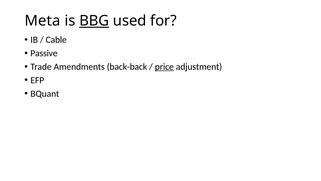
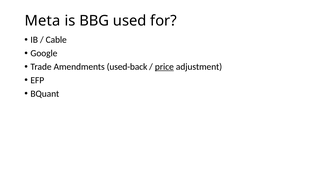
BBG underline: present -> none
Passive: Passive -> Google
back-back: back-back -> used-back
